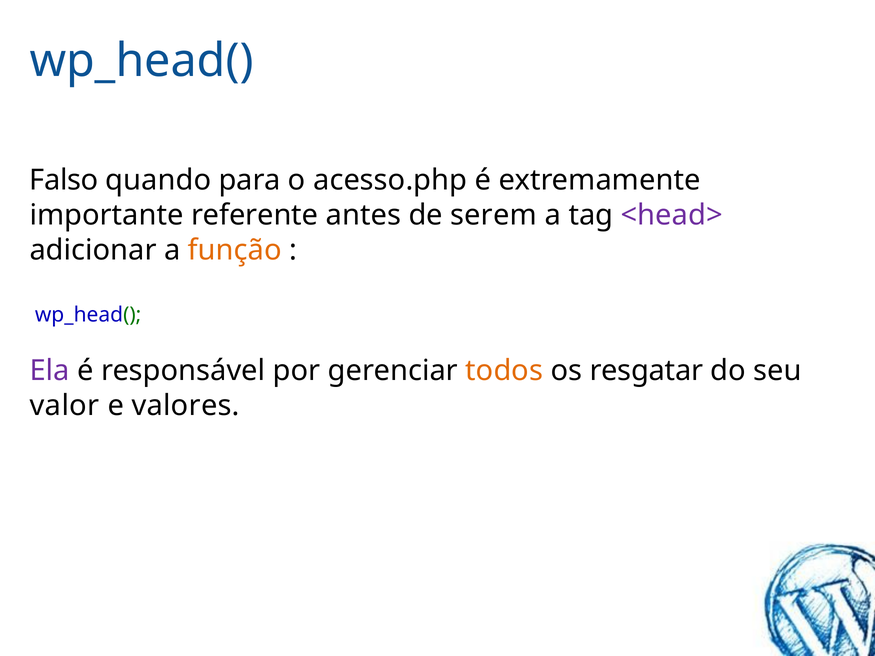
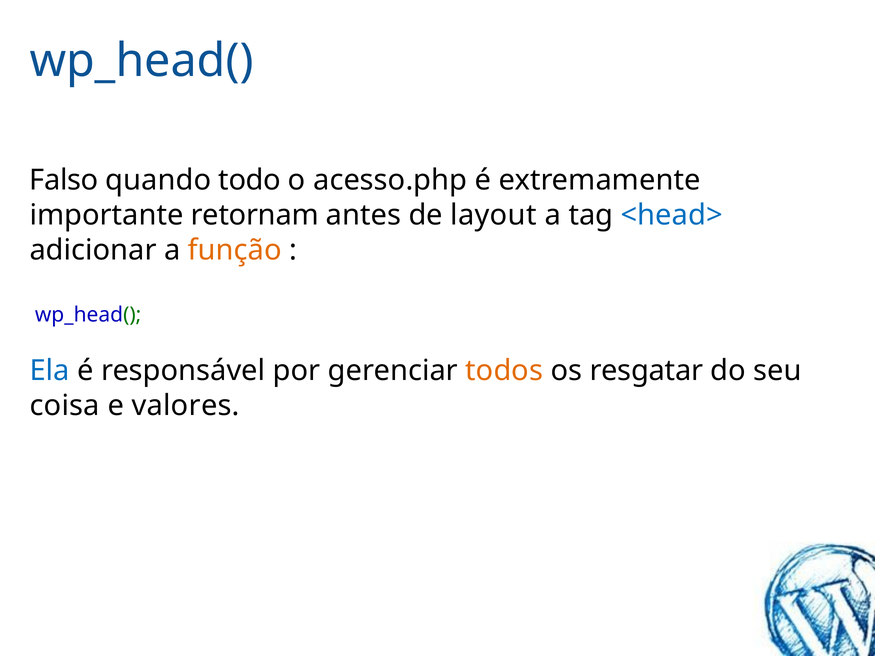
para: para -> todo
referente: referente -> retornam
serem: serem -> layout
<head> colour: purple -> blue
Ela colour: purple -> blue
valor: valor -> coisa
